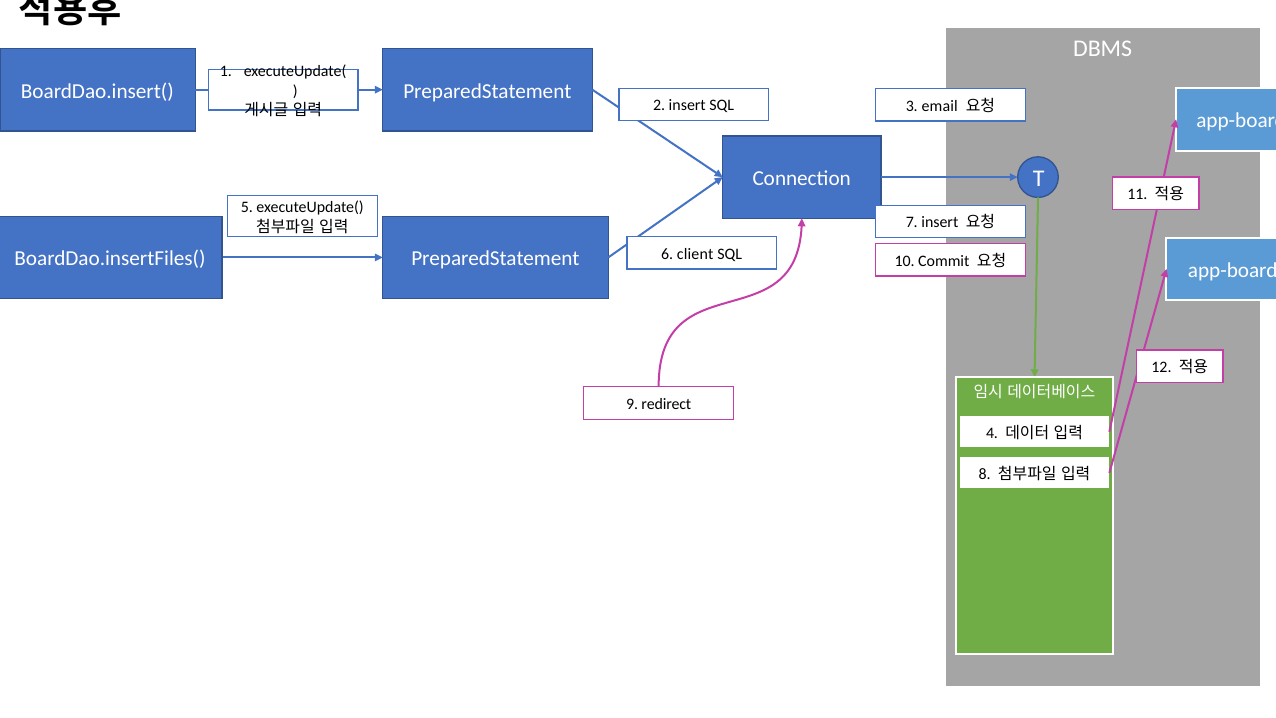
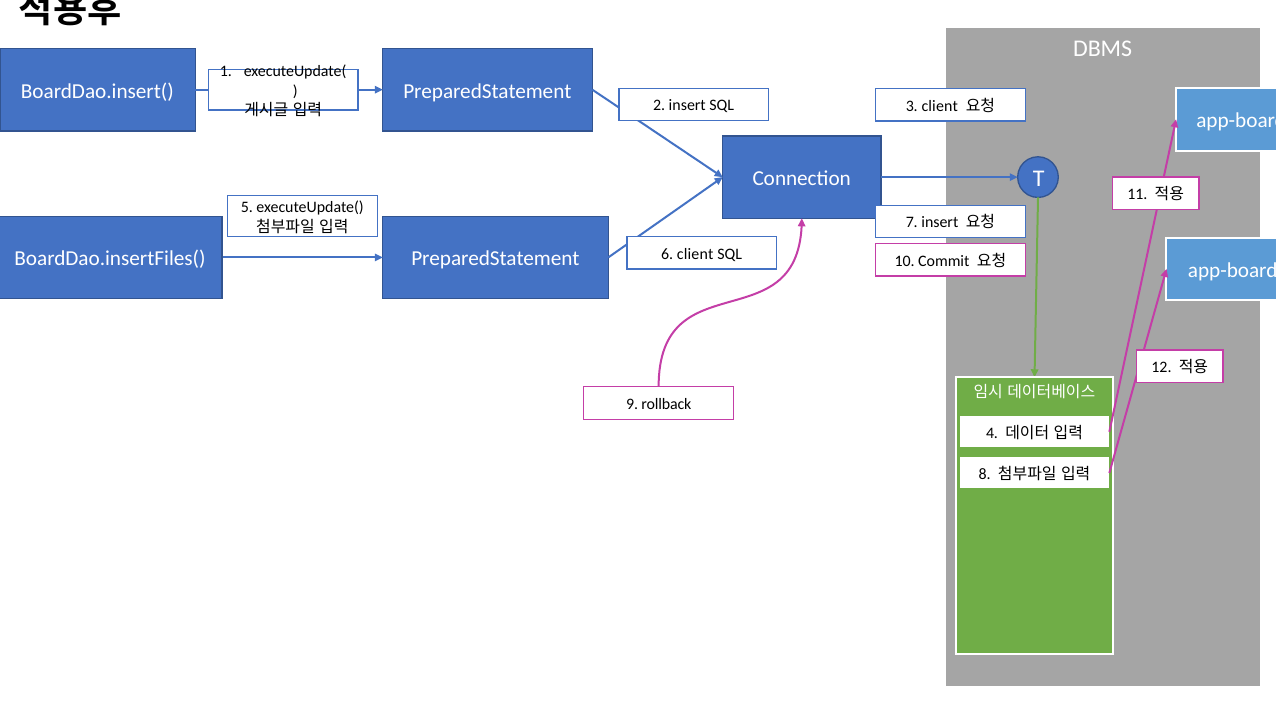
3 email: email -> client
redirect: redirect -> rollback
